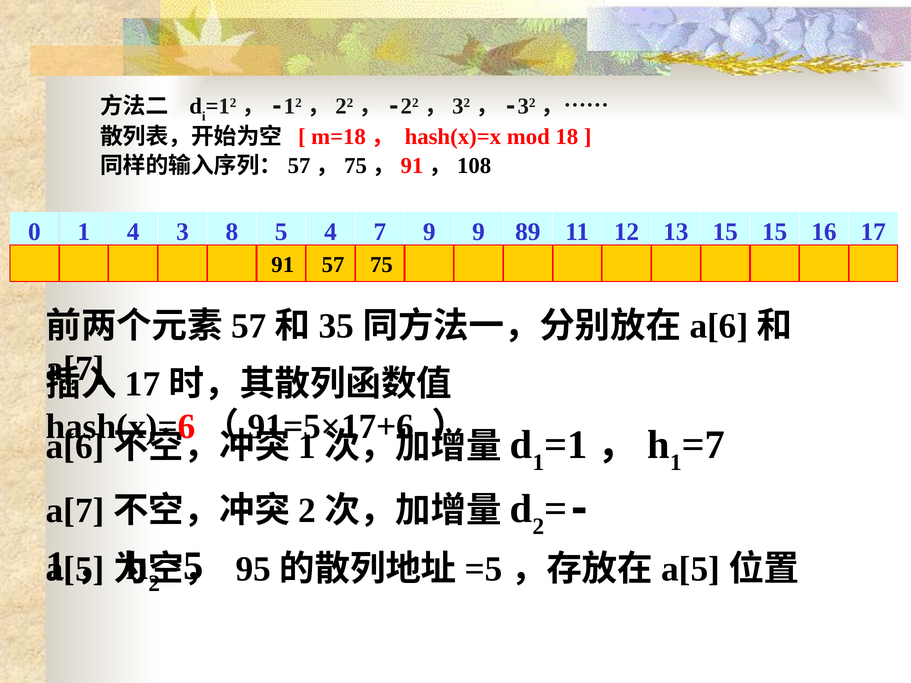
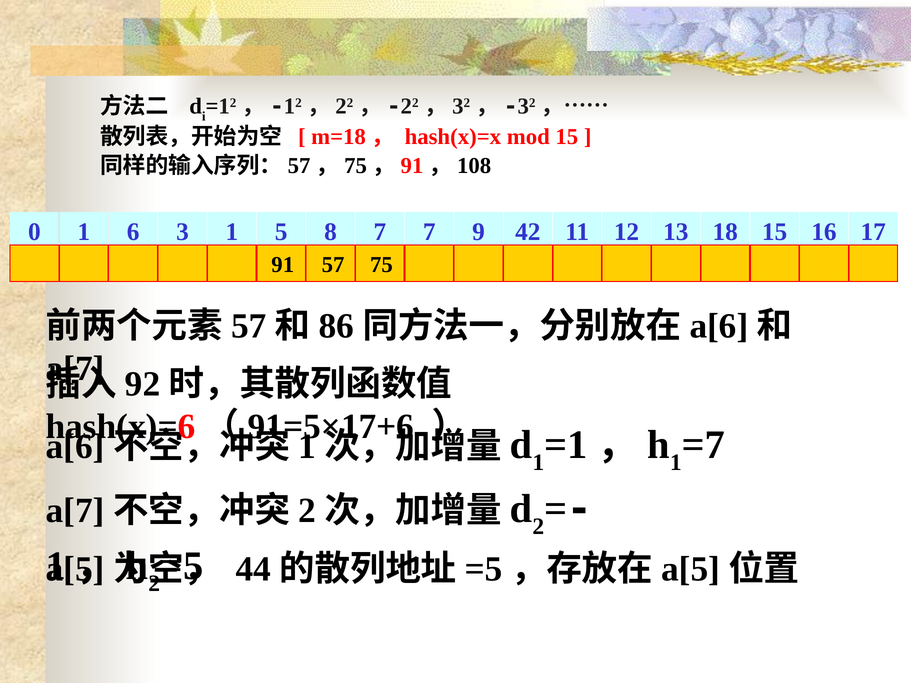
mod 18: 18 -> 15
1 4: 4 -> 6
3 8: 8 -> 1
5 4: 4 -> 8
7 9: 9 -> 7
89: 89 -> 42
13 15: 15 -> 18
35: 35 -> 86
17 at (143, 384): 17 -> 92
95: 95 -> 44
